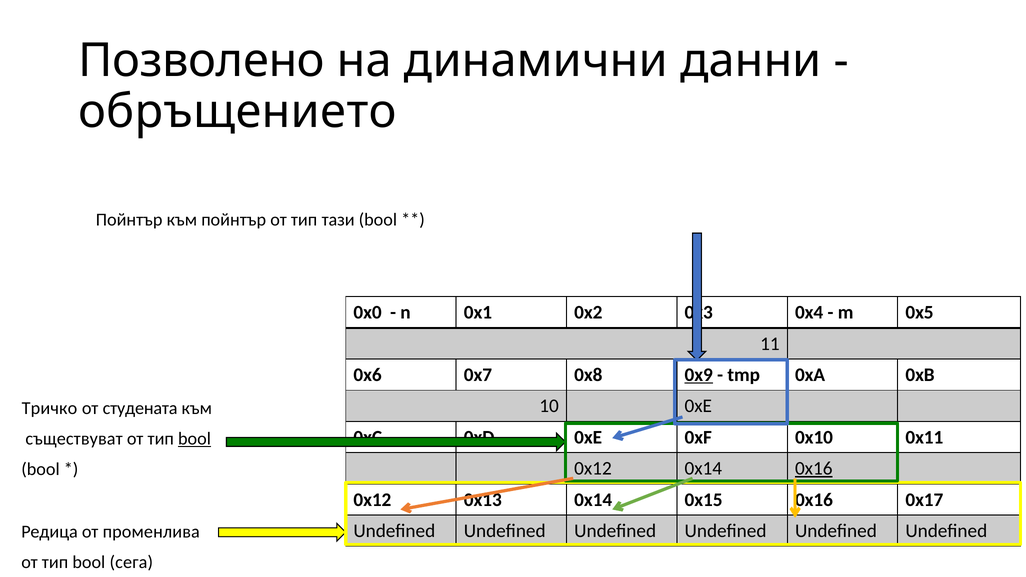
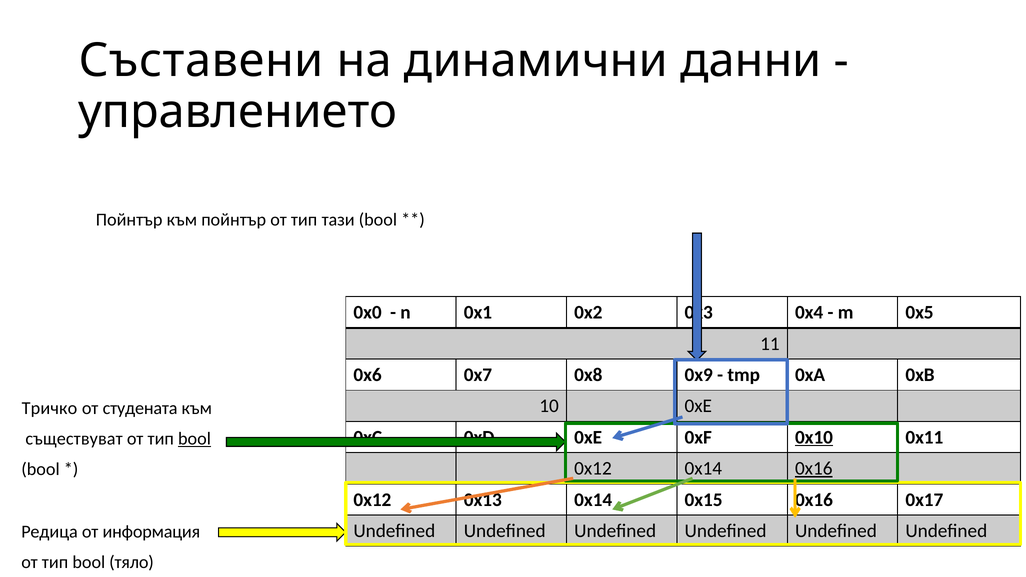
Позволено: Позволено -> Съставени
обръщението: обръщението -> управлението
0x9 underline: present -> none
0x10 underline: none -> present
променлива: променлива -> информация
сега: сега -> тяло
